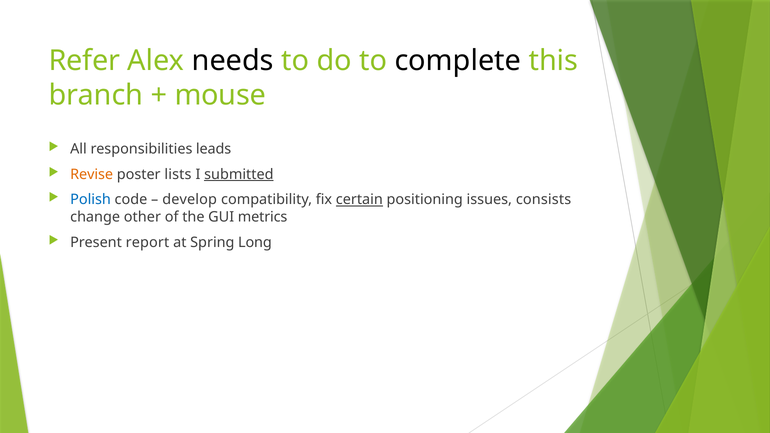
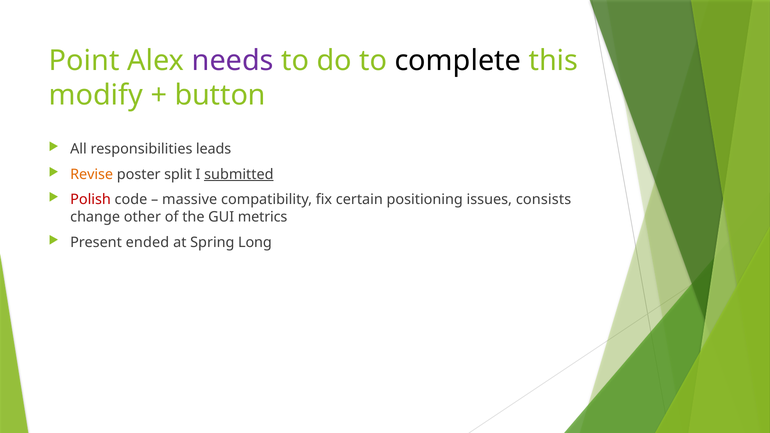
Refer: Refer -> Point
needs colour: black -> purple
branch: branch -> modify
mouse: mouse -> button
lists: lists -> split
Polish colour: blue -> red
develop: develop -> massive
certain underline: present -> none
report: report -> ended
